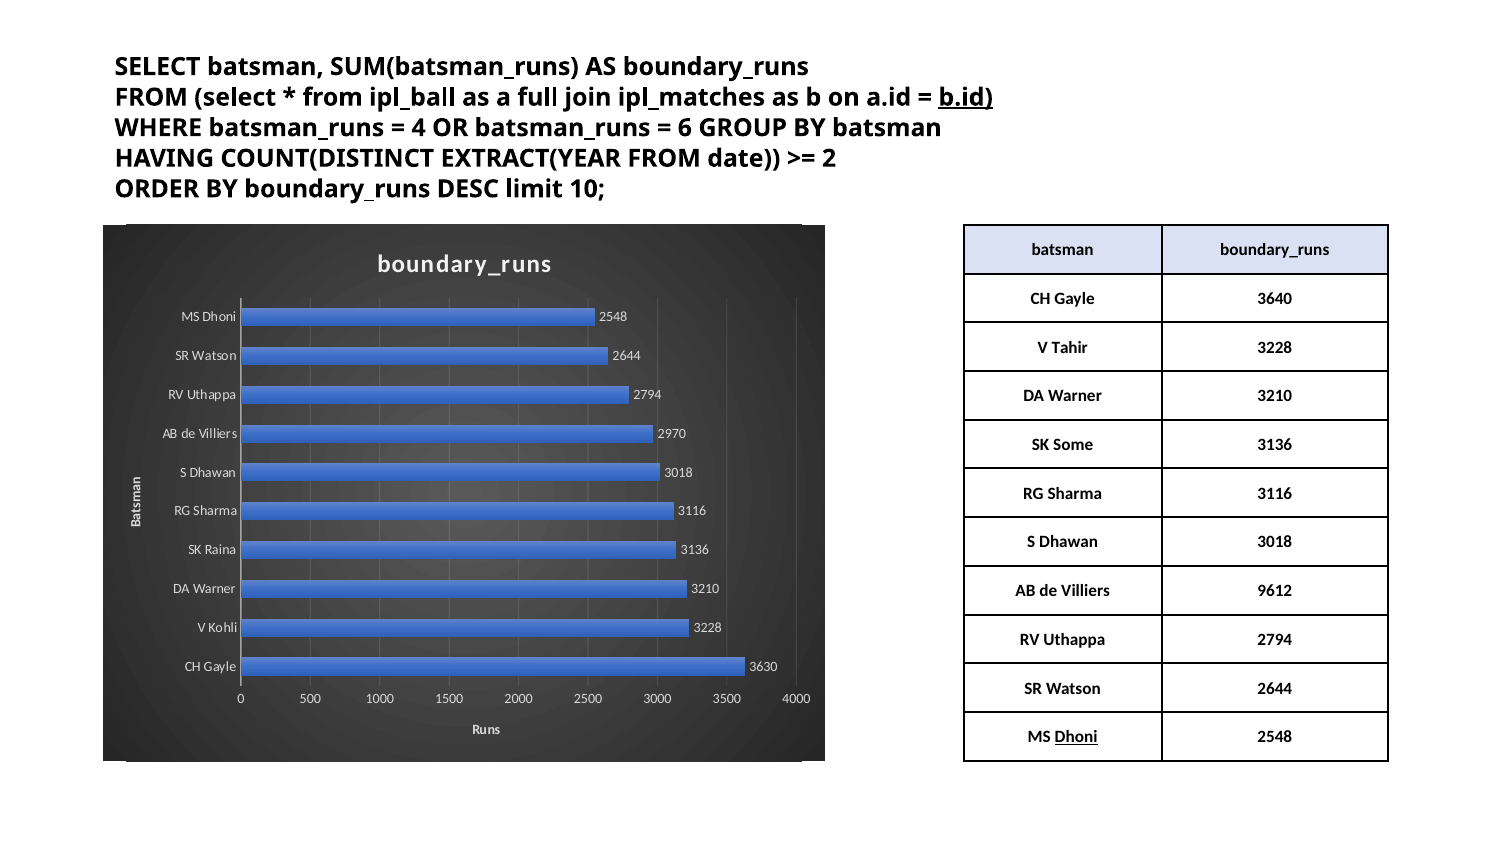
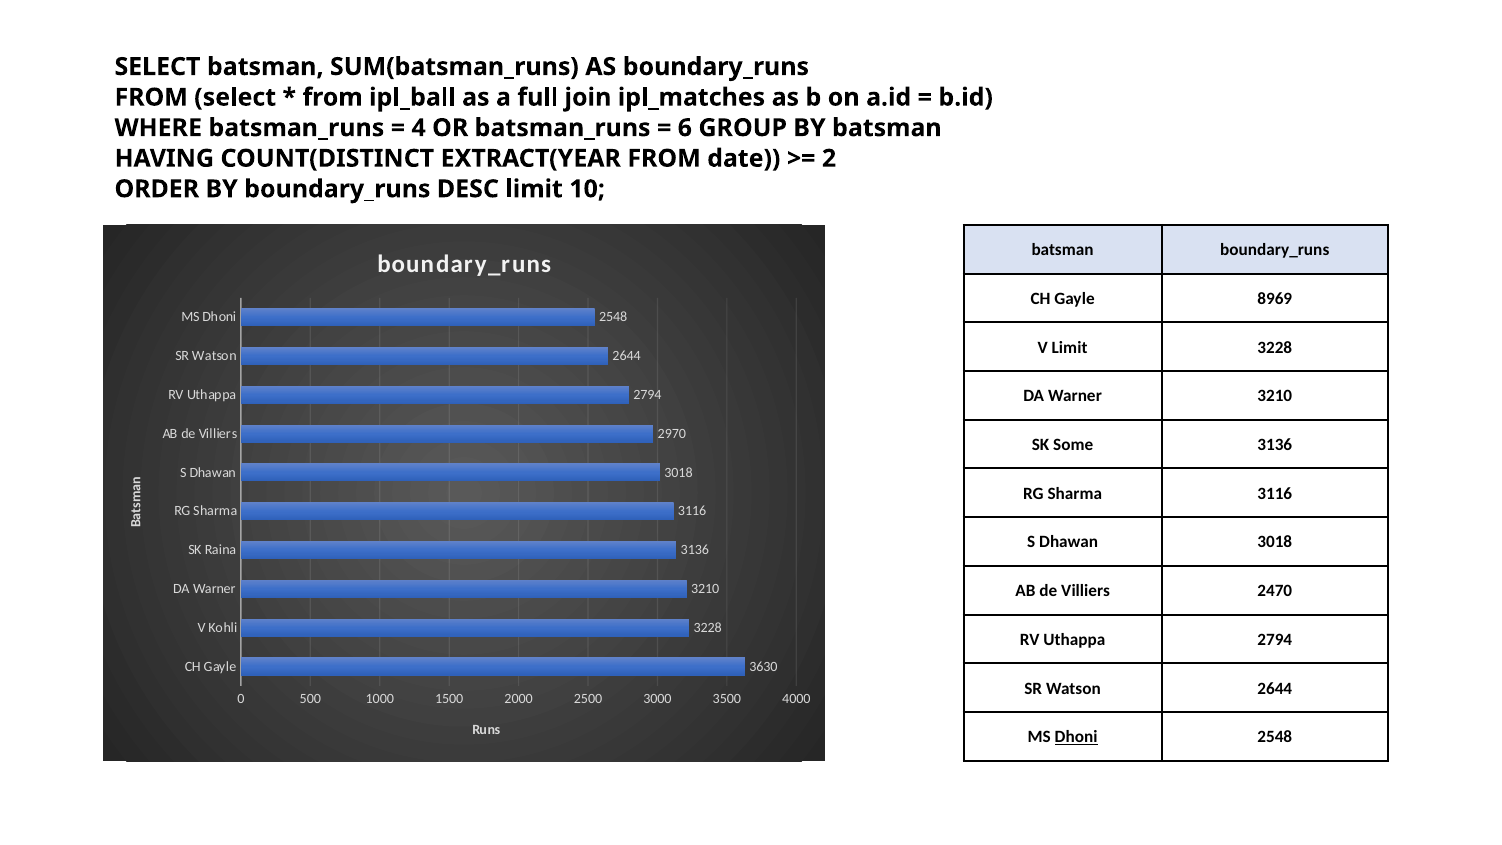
b.id underline: present -> none
3640: 3640 -> 8969
V Tahir: Tahir -> Limit
9612: 9612 -> 2470
